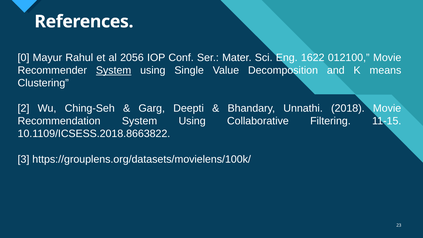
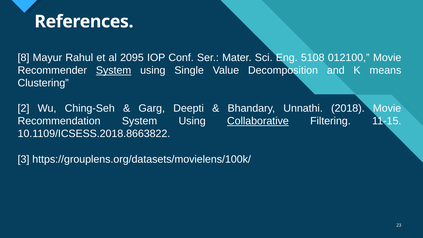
0: 0 -> 8
2056: 2056 -> 2095
1622: 1622 -> 5108
Collaborative underline: none -> present
